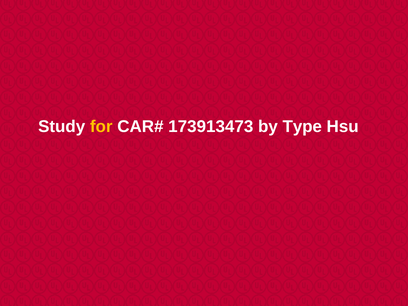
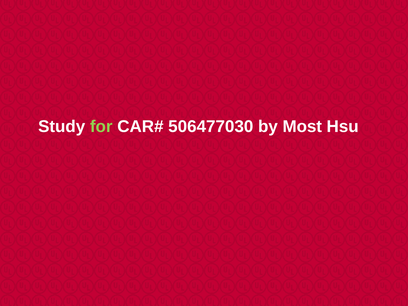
for colour: yellow -> light green
173913473: 173913473 -> 506477030
Type: Type -> Most
